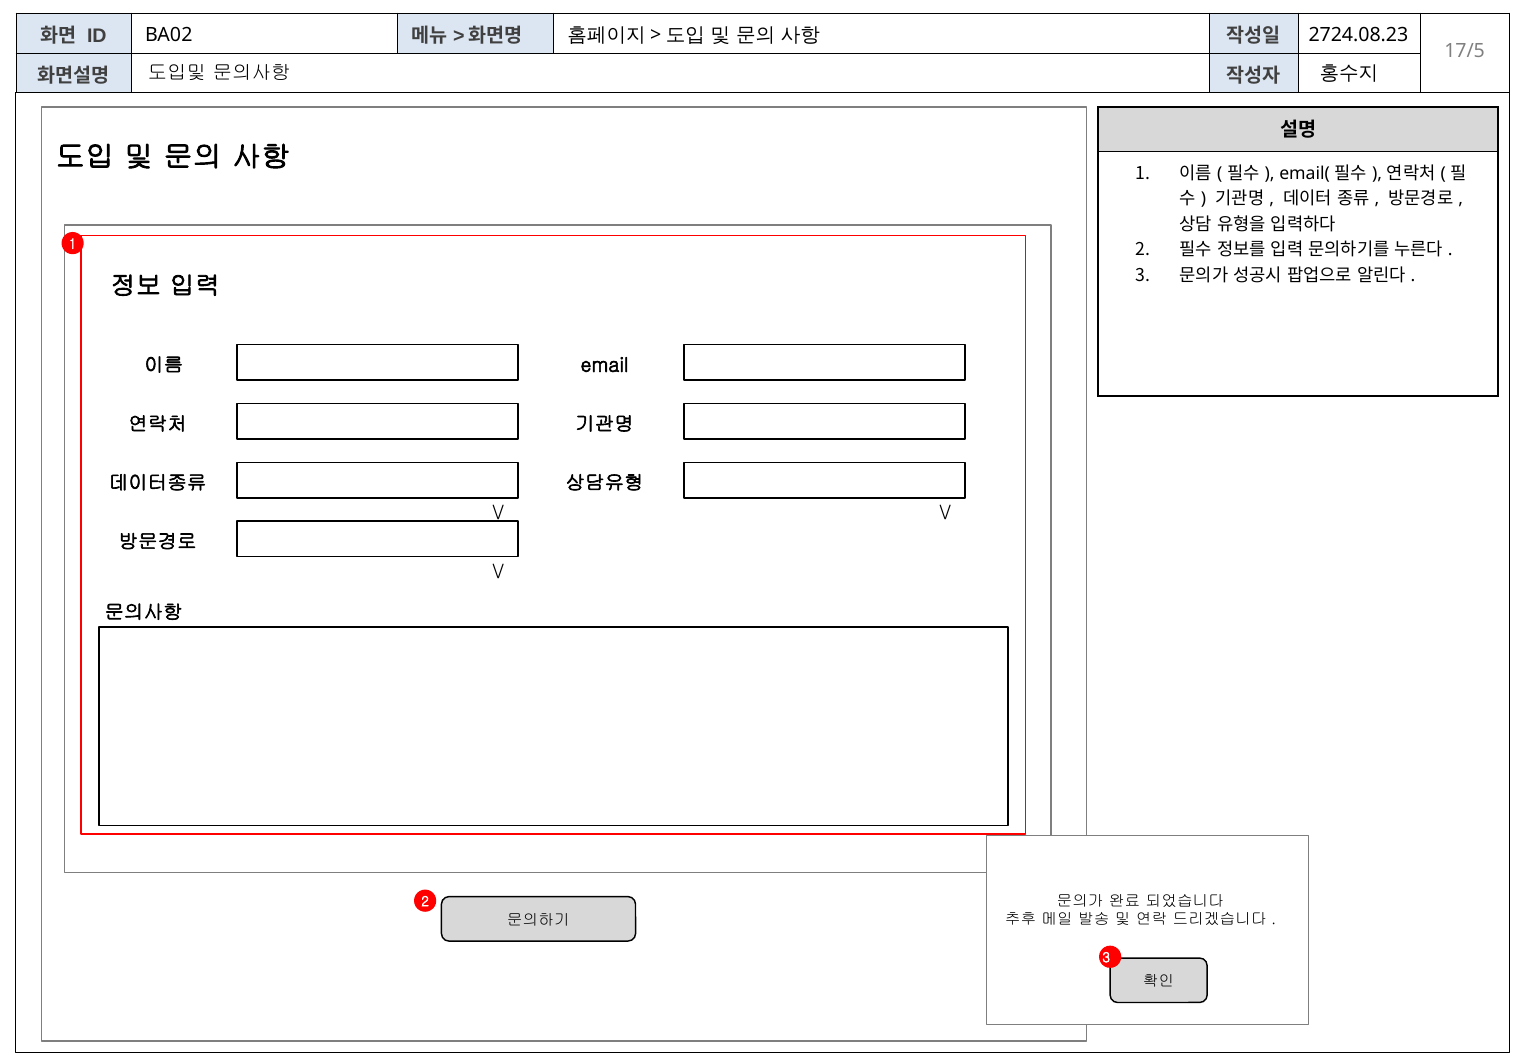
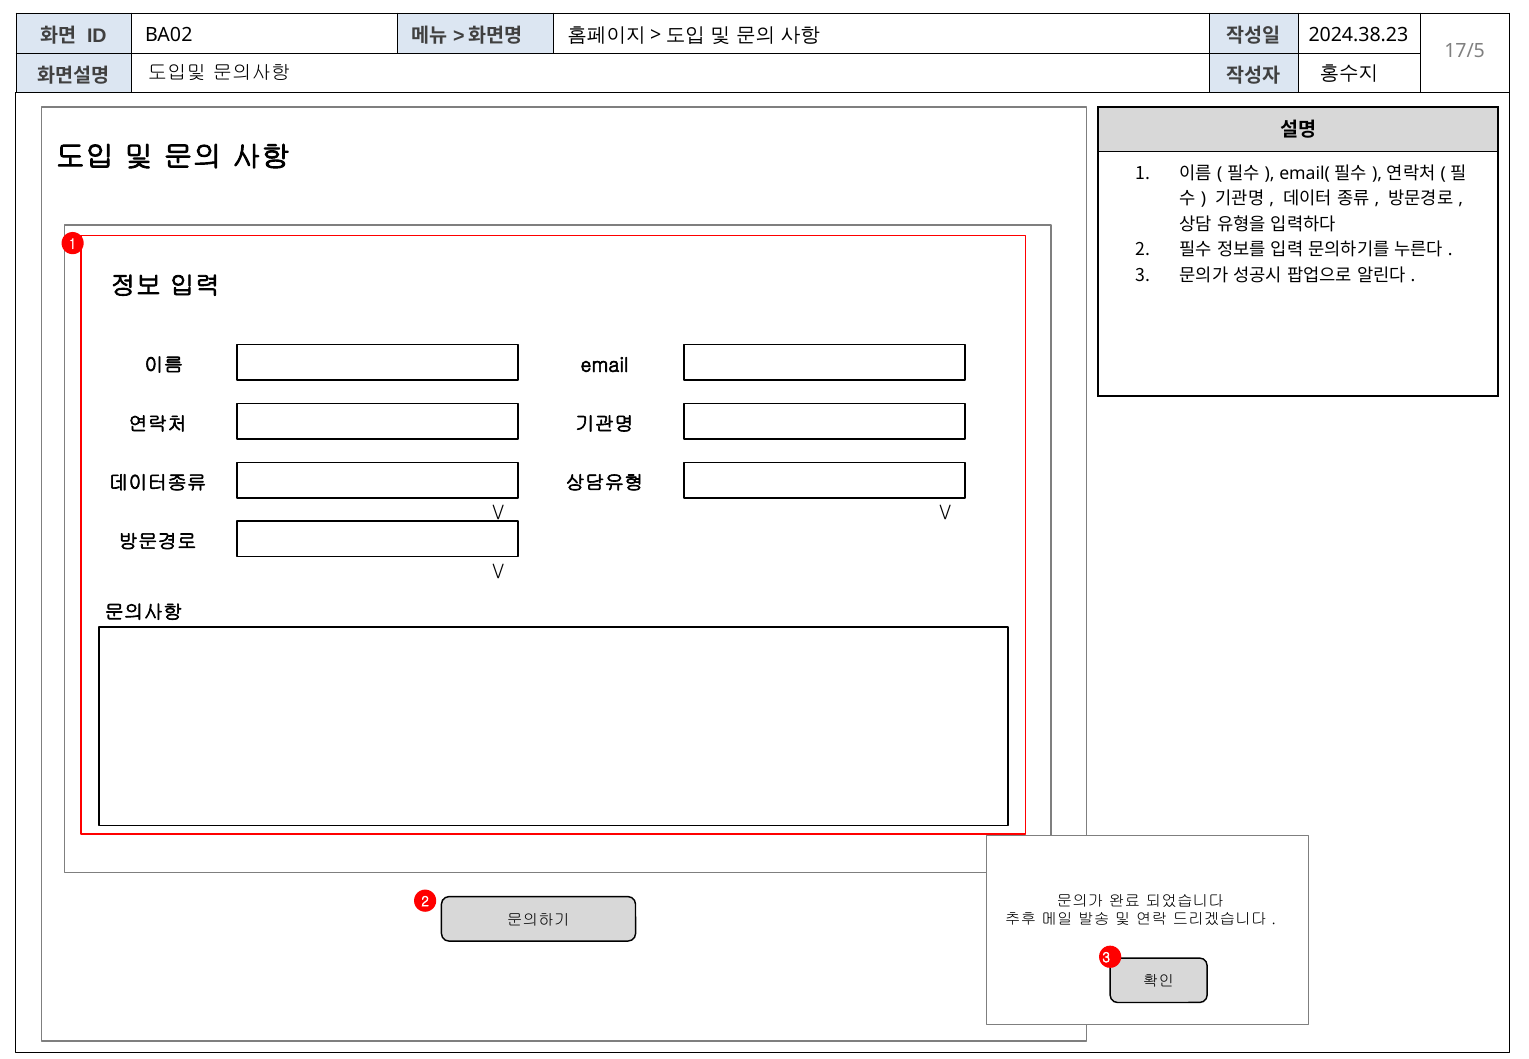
2724.08.23: 2724.08.23 -> 2024.38.23
